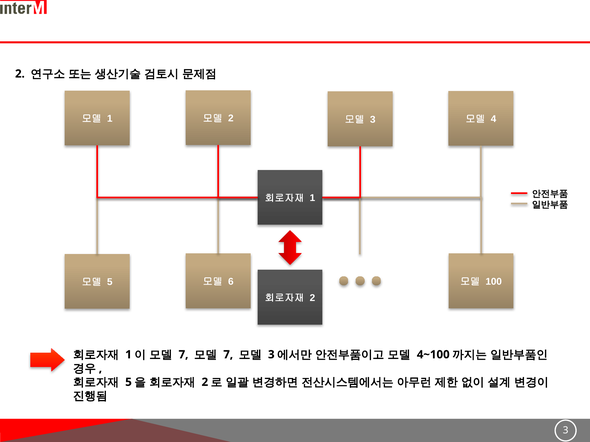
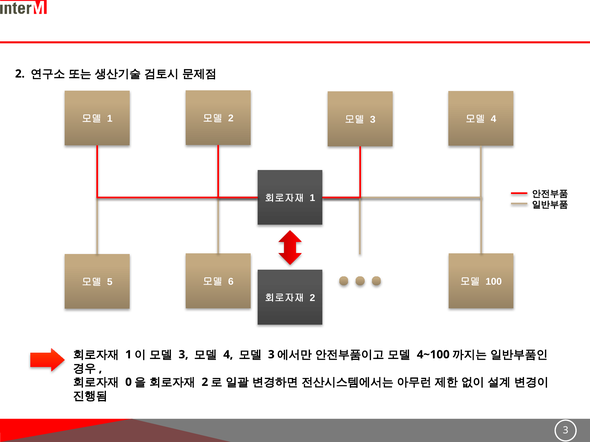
7 at (183, 355): 7 -> 3
7 at (228, 355): 7 -> 4
5 at (129, 383): 5 -> 0
